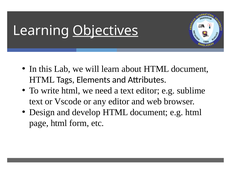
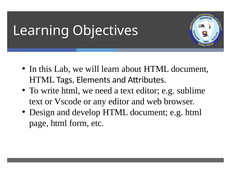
Objectives underline: present -> none
